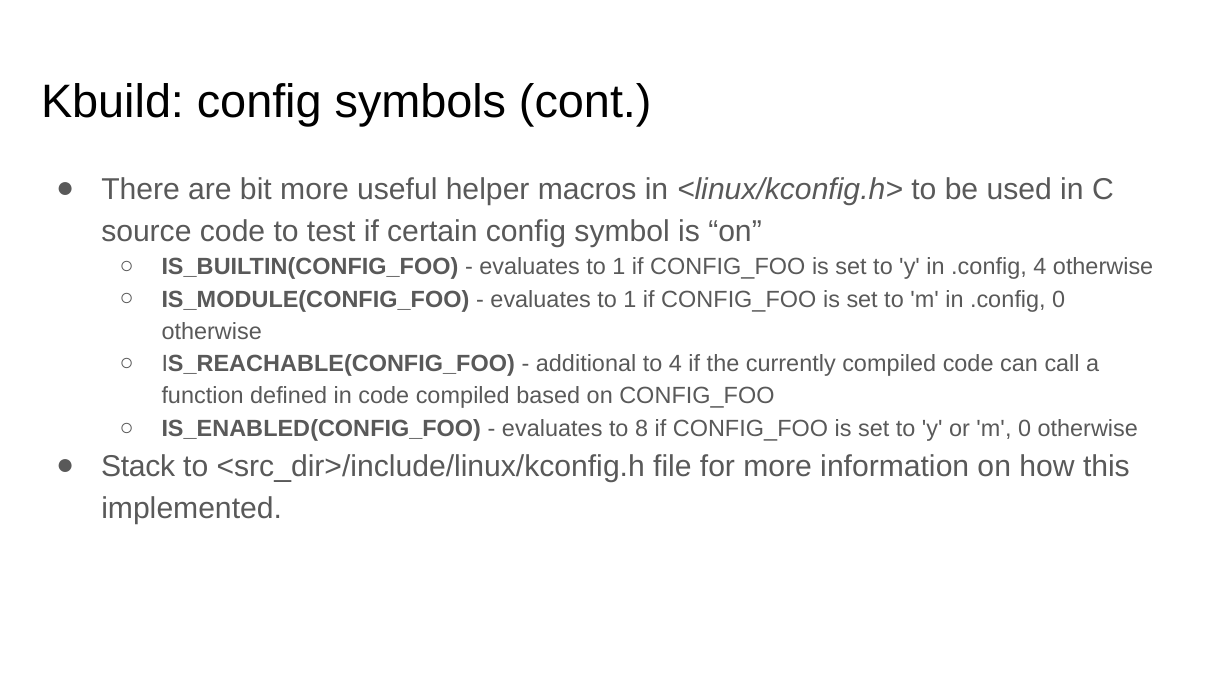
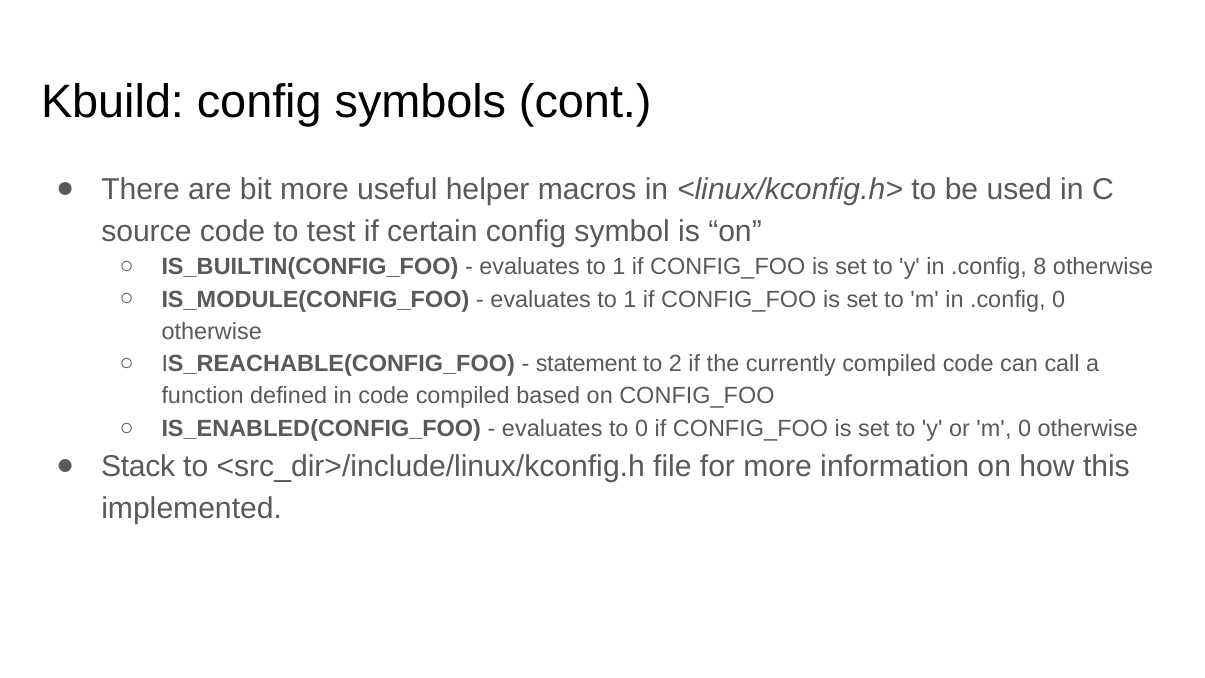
.config 4: 4 -> 8
additional: additional -> statement
to 4: 4 -> 2
to 8: 8 -> 0
